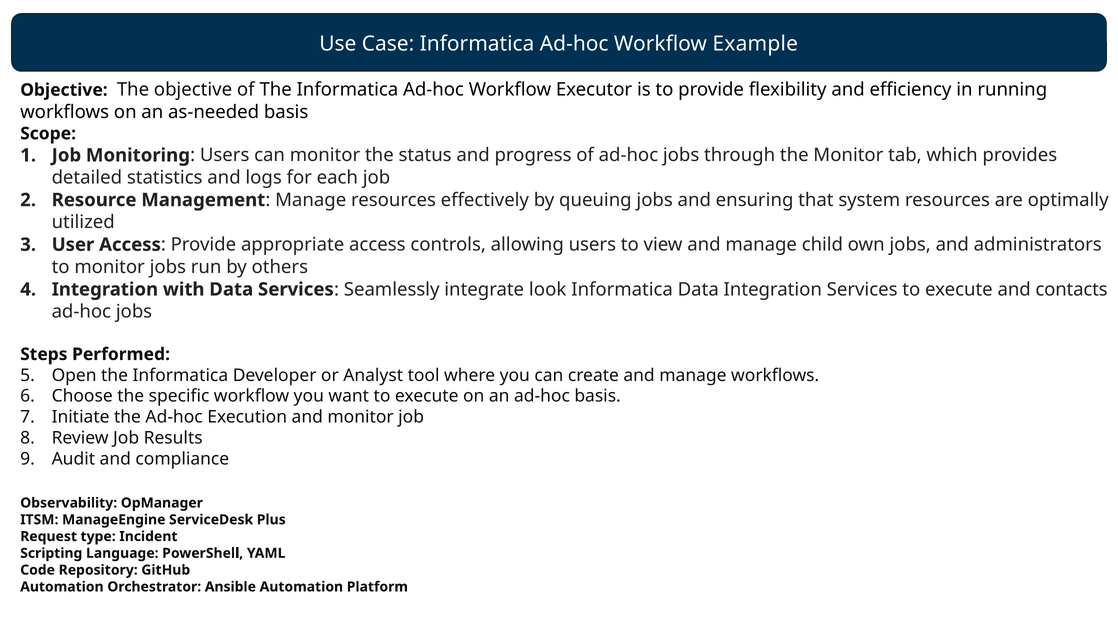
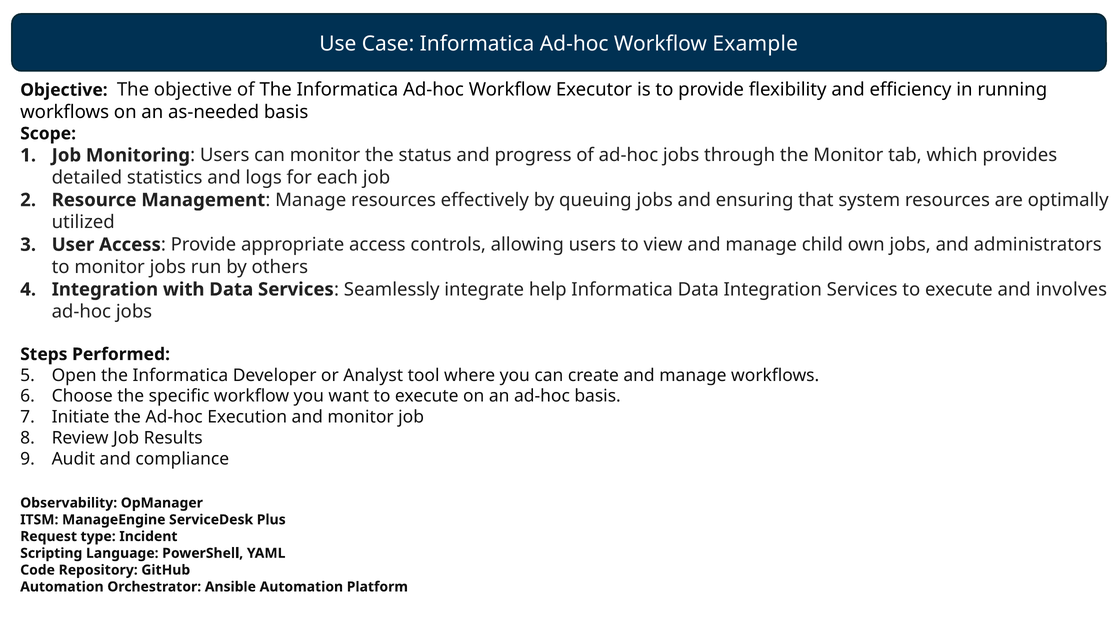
look: look -> help
contacts: contacts -> involves
